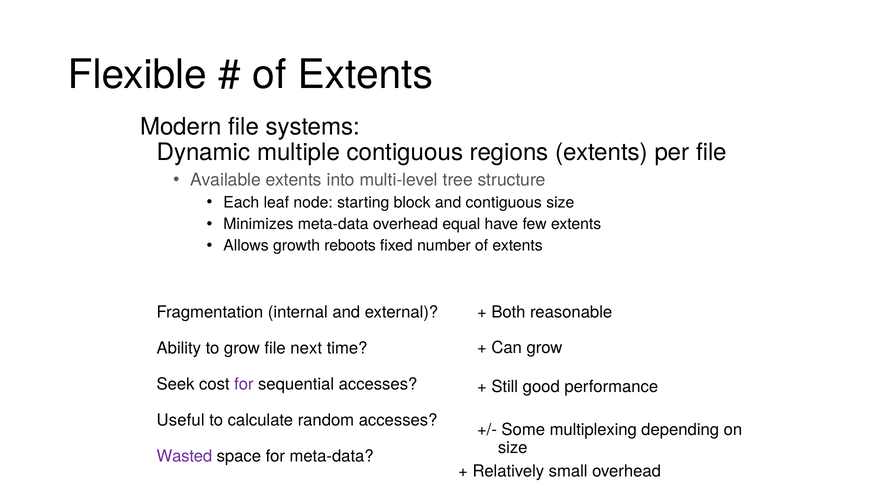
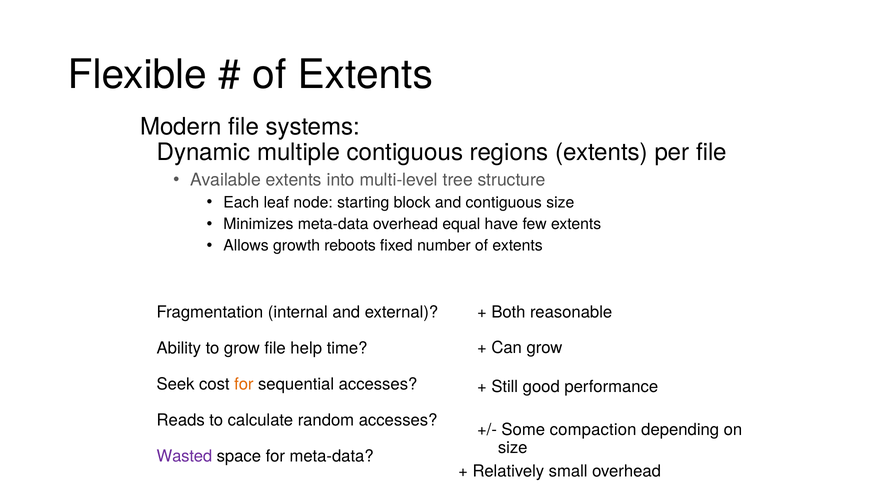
next: next -> help
for at (244, 384) colour: purple -> orange
Useful: Useful -> Reads
multiplexing: multiplexing -> compaction
